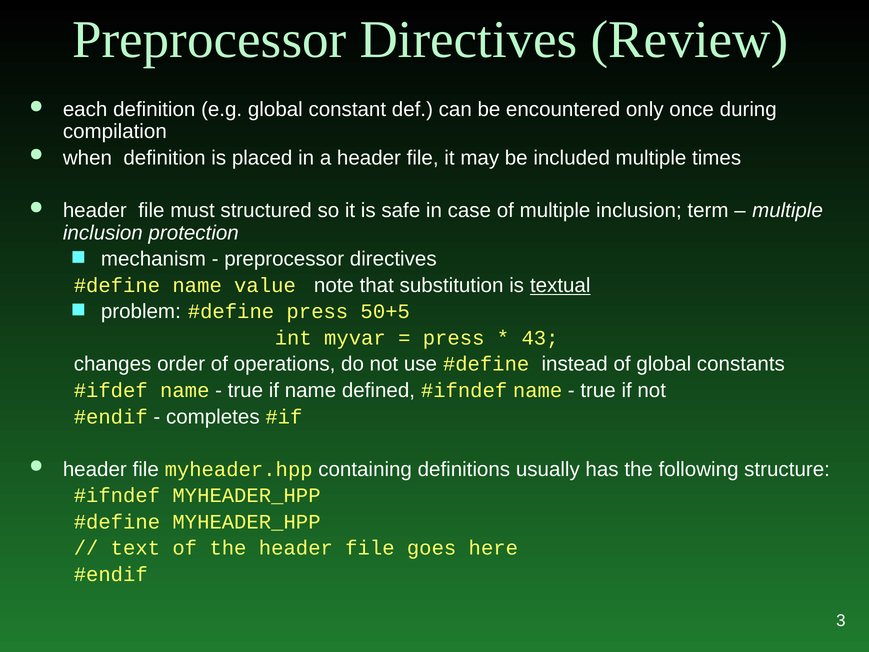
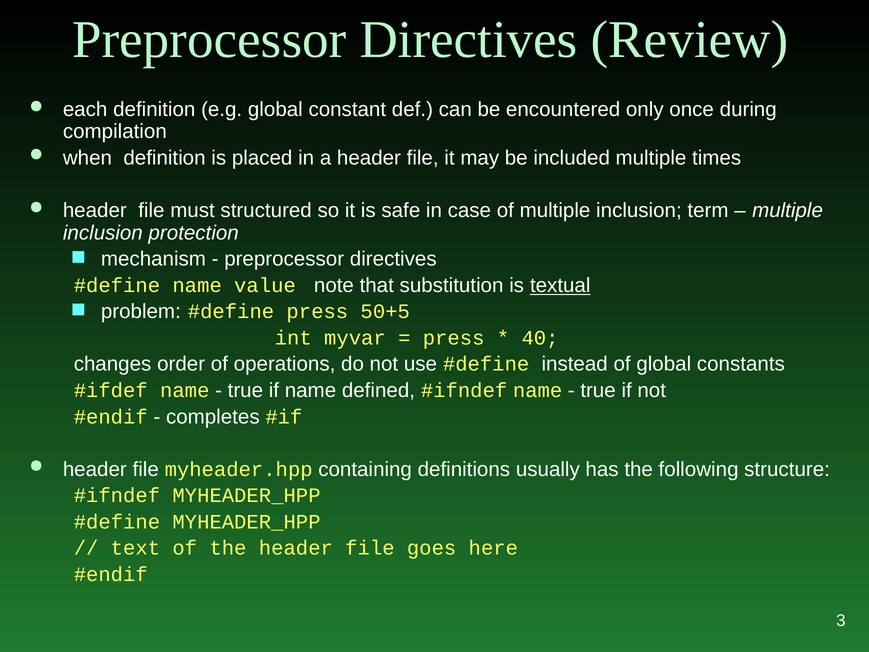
43: 43 -> 40
